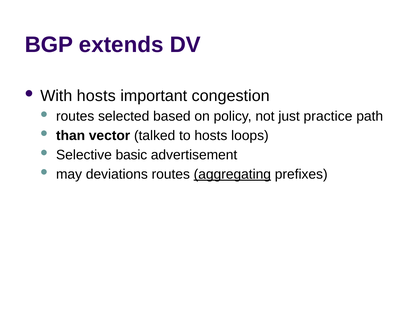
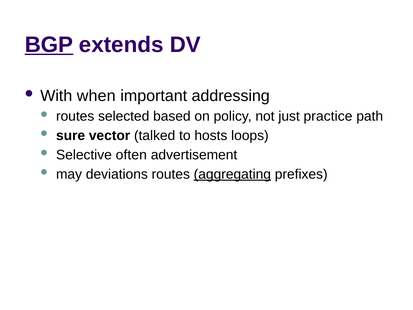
BGP underline: none -> present
With hosts: hosts -> when
congestion: congestion -> addressing
than: than -> sure
basic: basic -> often
